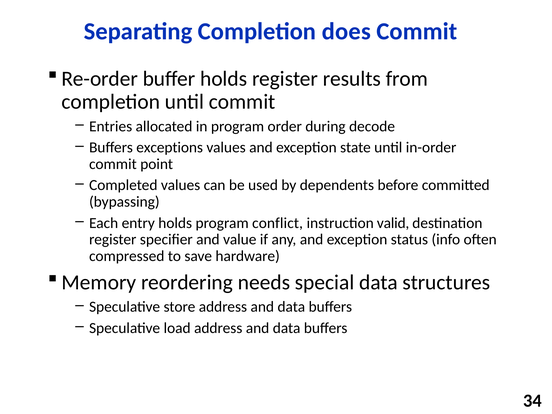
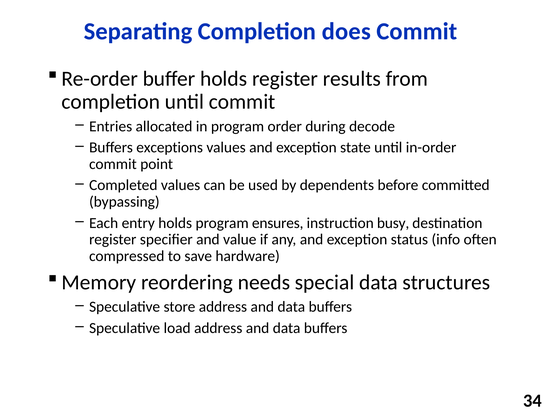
conflict: conflict -> ensures
valid: valid -> busy
